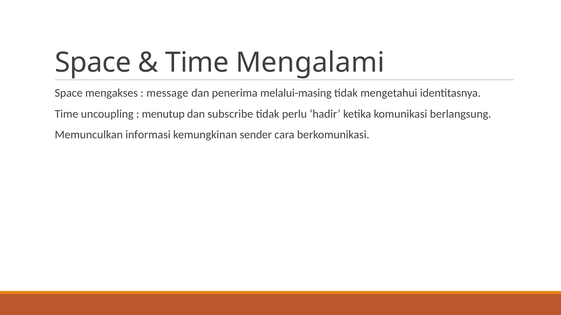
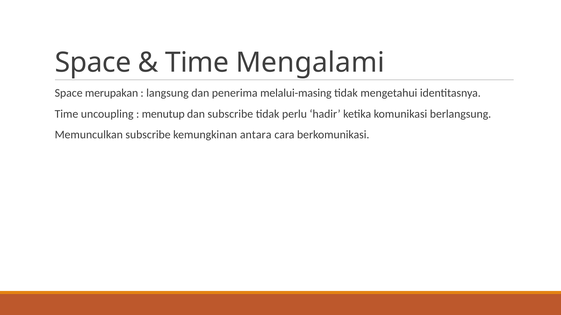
mengakses: mengakses -> merupakan
message: message -> langsung
Memunculkan informasi: informasi -> subscribe
sender: sender -> antara
